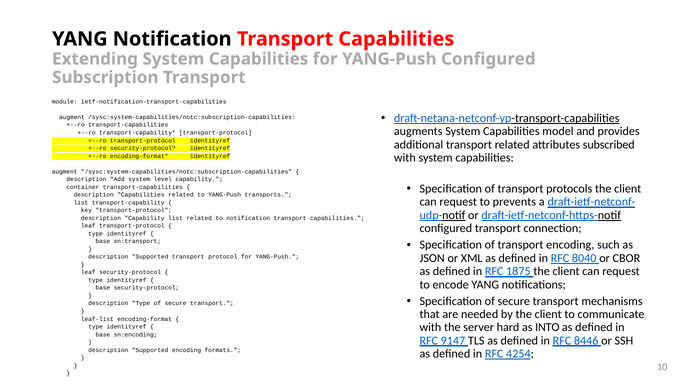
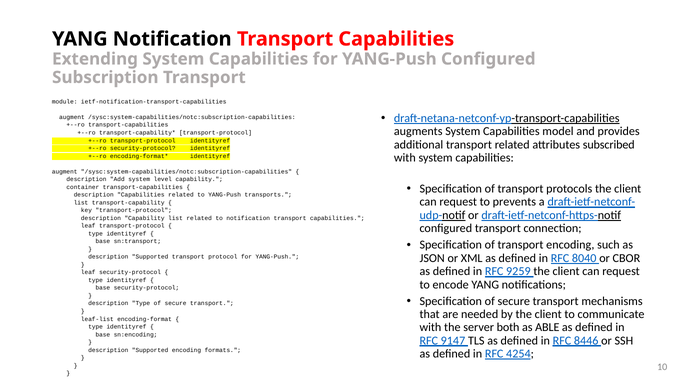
1875: 1875 -> 9259
hard: hard -> both
INTO: INTO -> ABLE
